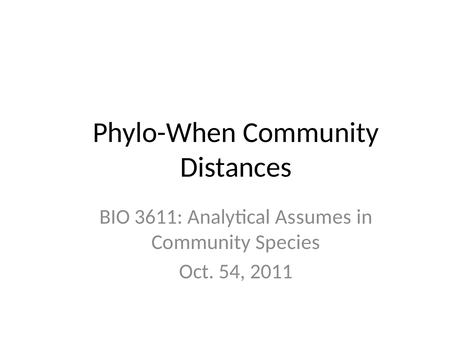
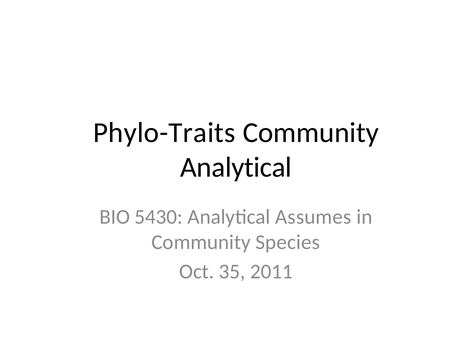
Phylo-When: Phylo-When -> Phylo-Traits
Distances at (236, 167): Distances -> Analytical
3611: 3611 -> 5430
54: 54 -> 35
